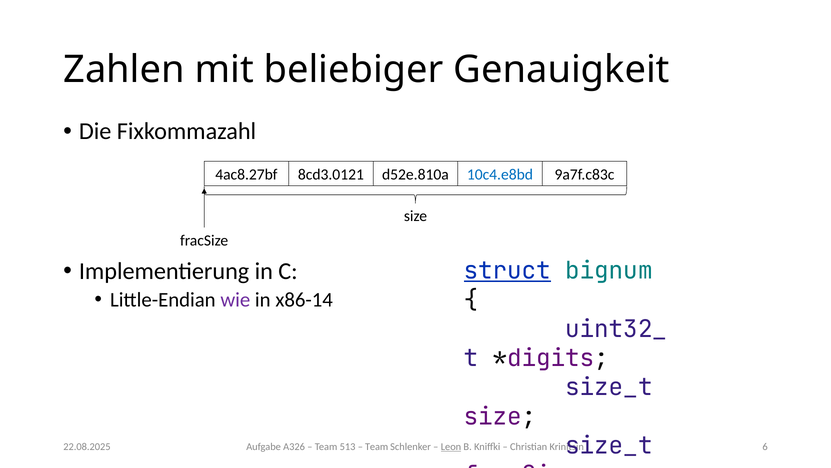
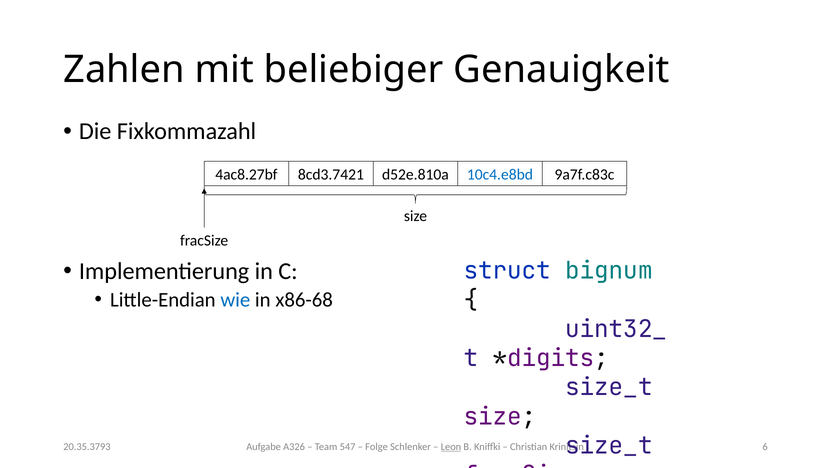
8cd3.0121: 8cd3.0121 -> 8cd3.7421
struct underline: present -> none
wie colour: purple -> blue
x86-14: x86-14 -> x86-68
22.08.2025: 22.08.2025 -> 20.35.3793
513: 513 -> 547
Team at (377, 446): Team -> Folge
